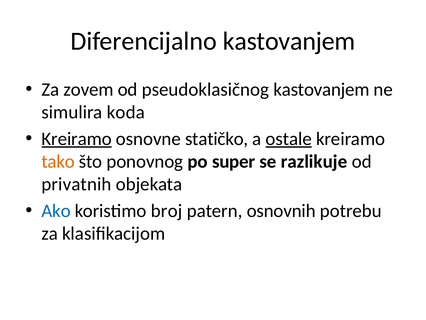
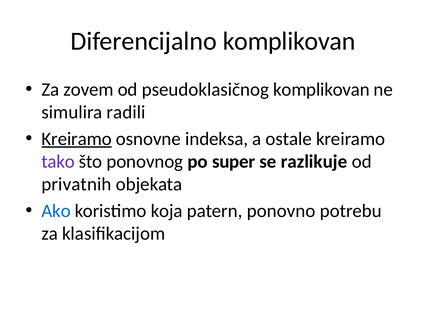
Diferencijalno kastovanjem: kastovanjem -> komplikovan
pseudoklasičnog kastovanjem: kastovanjem -> komplikovan
koda: koda -> radili
statičko: statičko -> indeksa
ostale underline: present -> none
tako colour: orange -> purple
broj: broj -> koja
osnovnih: osnovnih -> ponovno
